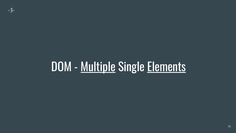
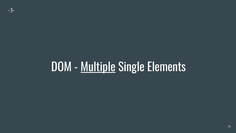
Elements underline: present -> none
